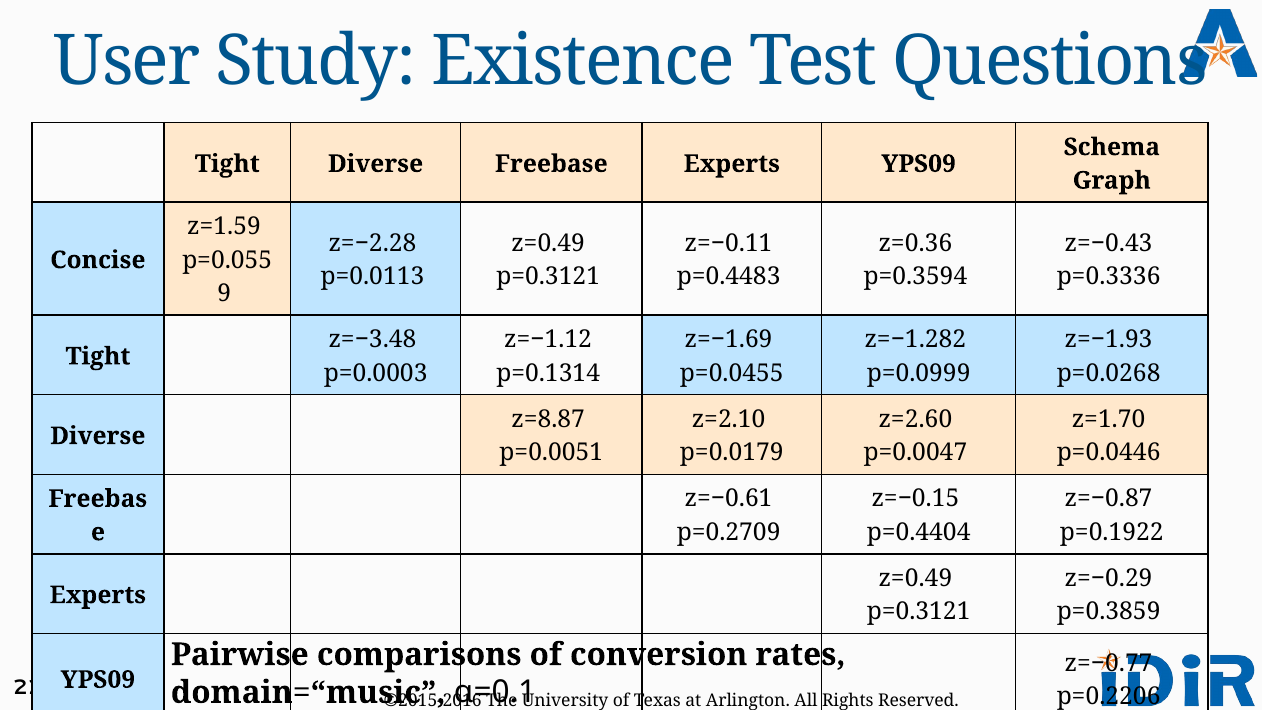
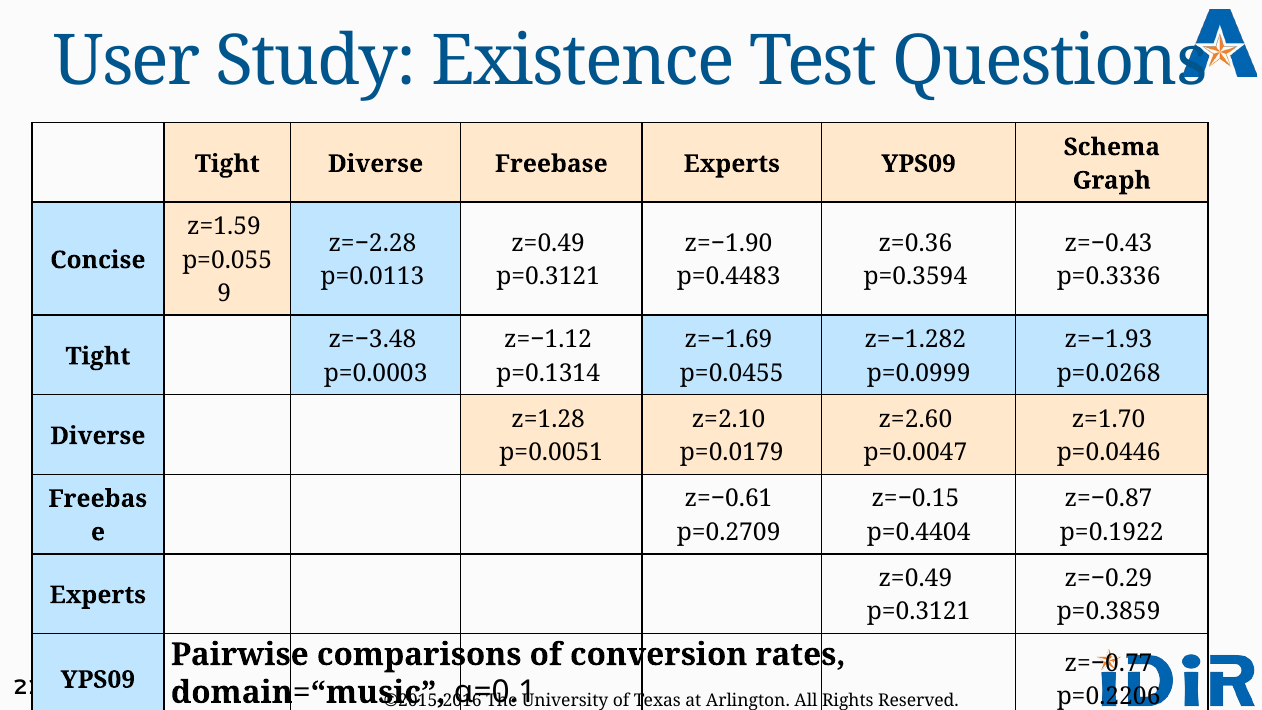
z=−0.11: z=−0.11 -> z=−1.90
z=8.87: z=8.87 -> z=1.28
